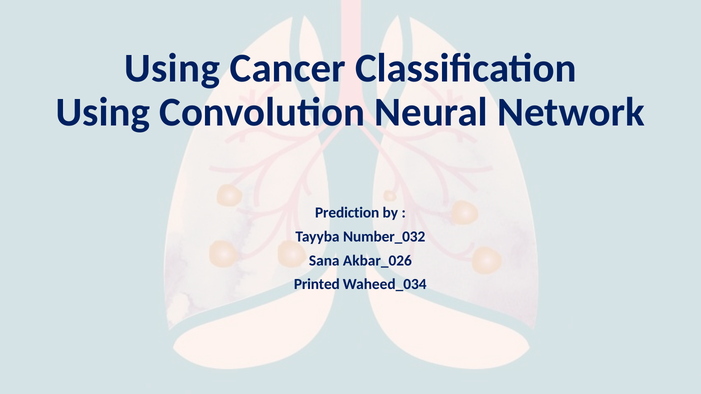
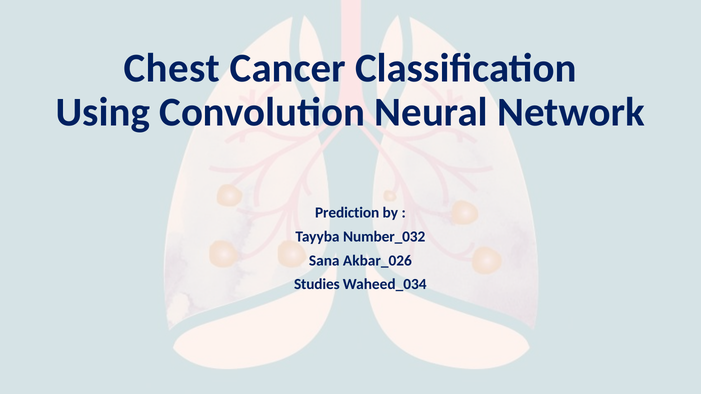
Using at (172, 68): Using -> Chest
Printed: Printed -> Studies
